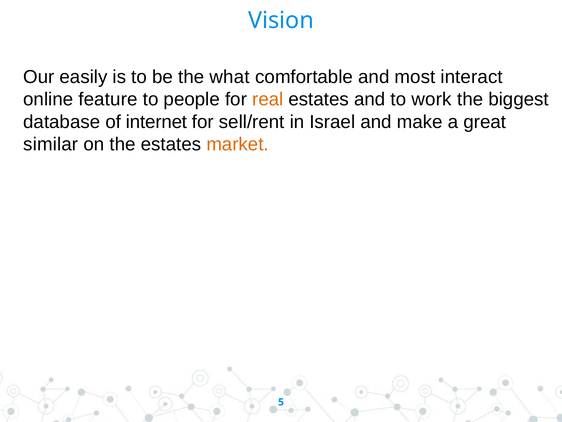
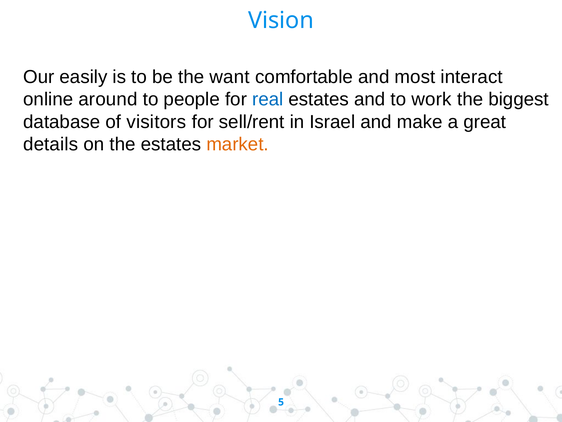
what: what -> want
feature: feature -> around
real colour: orange -> blue
internet: internet -> visitors
similar: similar -> details
